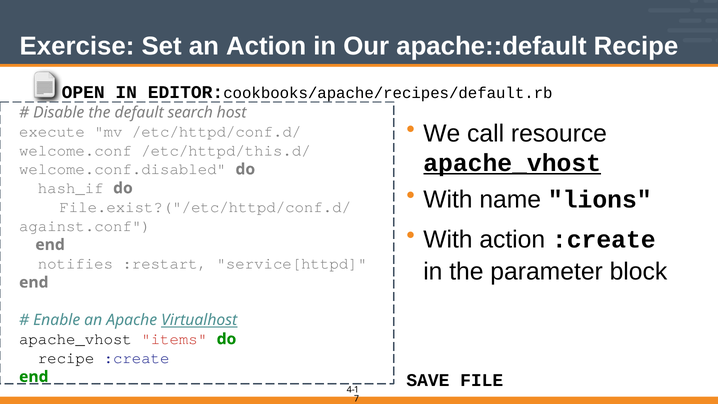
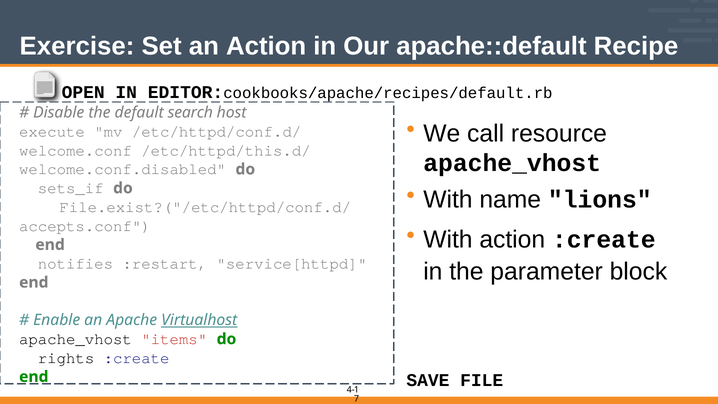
apache_vhost at (512, 163) underline: present -> none
hash_if: hash_if -> sets_if
against.conf: against.conf -> accepts.conf
recipe at (66, 358): recipe -> rights
